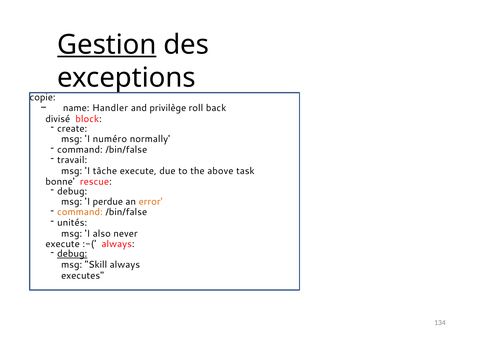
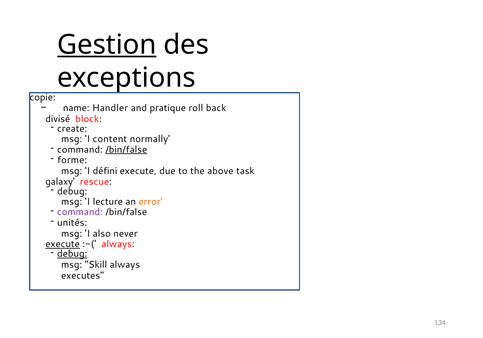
privilège: privilège -> pratique
numéro: numéro -> content
/bin/false at (126, 150) underline: none -> present
travail: travail -> forme
tâche: tâche -> défini
bonne: bonne -> galaxy
perdue: perdue -> lecture
command at (80, 212) colour: orange -> purple
execute at (63, 244) underline: none -> present
